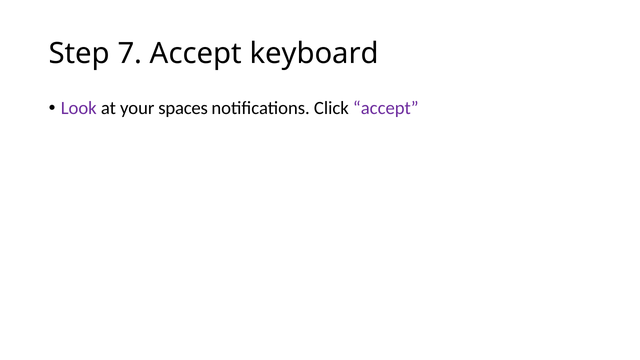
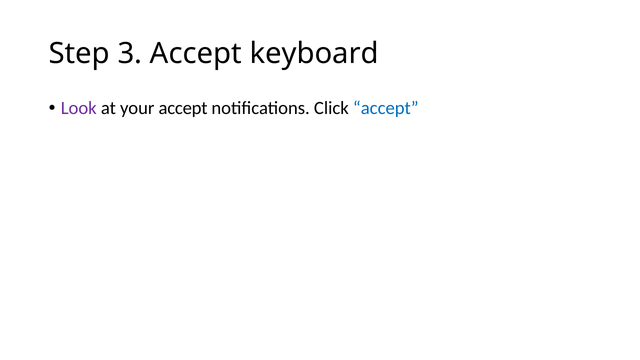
7: 7 -> 3
your spaces: spaces -> accept
accept at (386, 108) colour: purple -> blue
